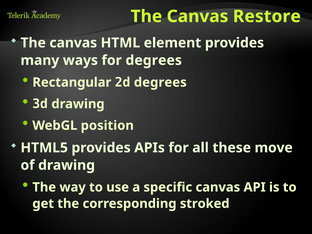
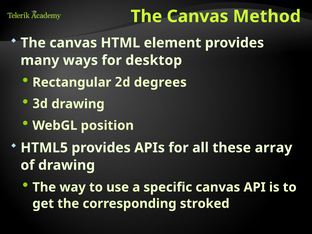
Restore: Restore -> Method
for degrees: degrees -> desktop
move: move -> array
